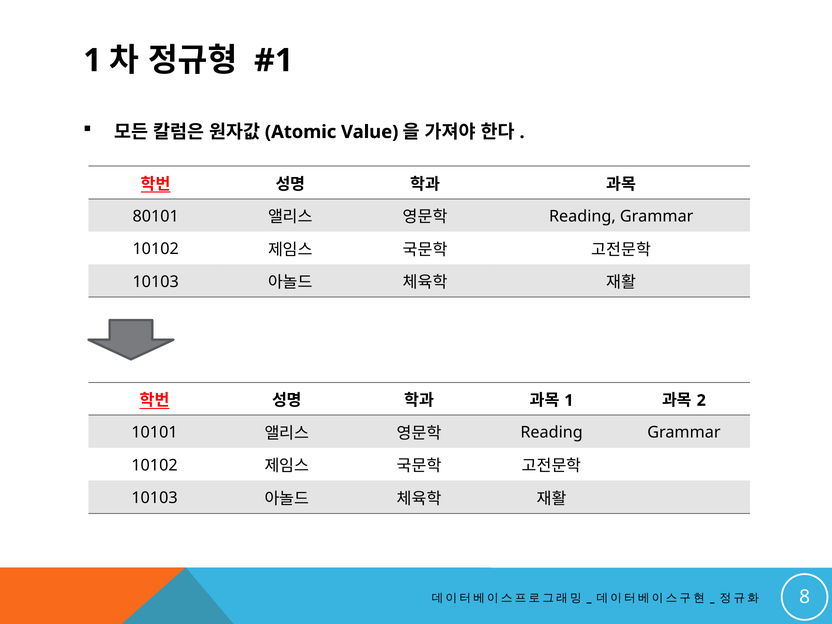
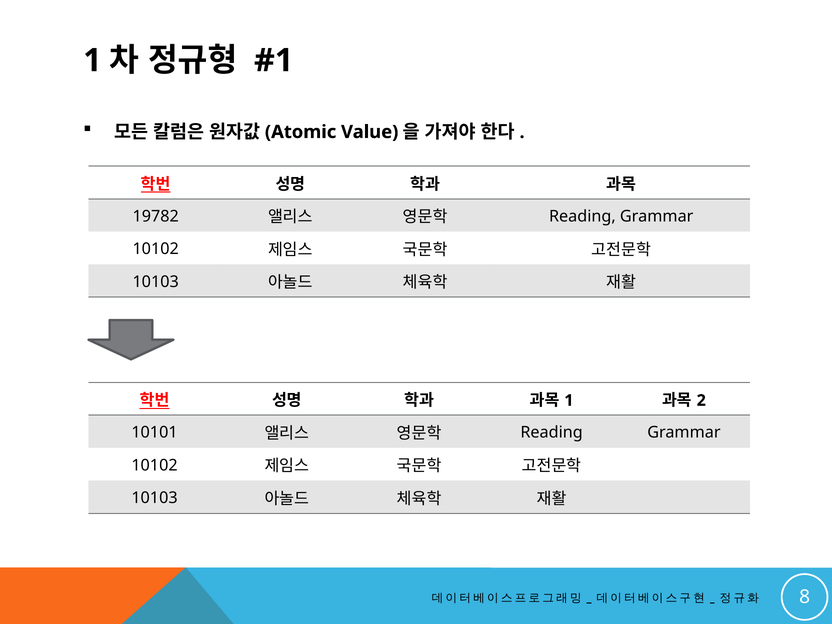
80101: 80101 -> 19782
